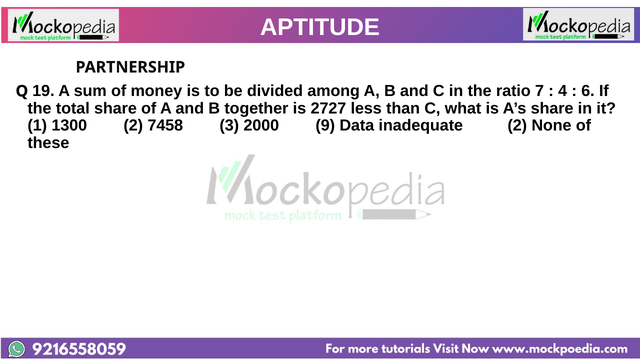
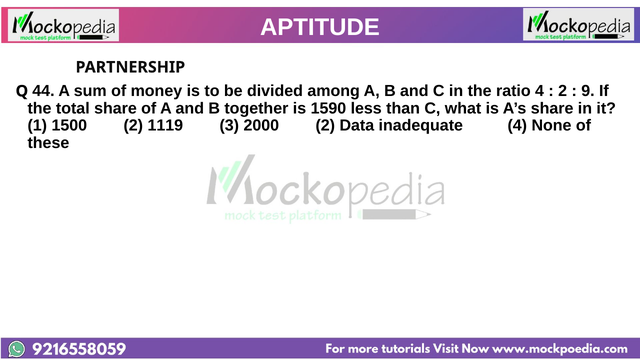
19: 19 -> 44
ratio 7: 7 -> 4
4 at (563, 91): 4 -> 2
6: 6 -> 9
2727: 2727 -> 1590
1300: 1300 -> 1500
7458: 7458 -> 1119
2000 9: 9 -> 2
inadequate 2: 2 -> 4
